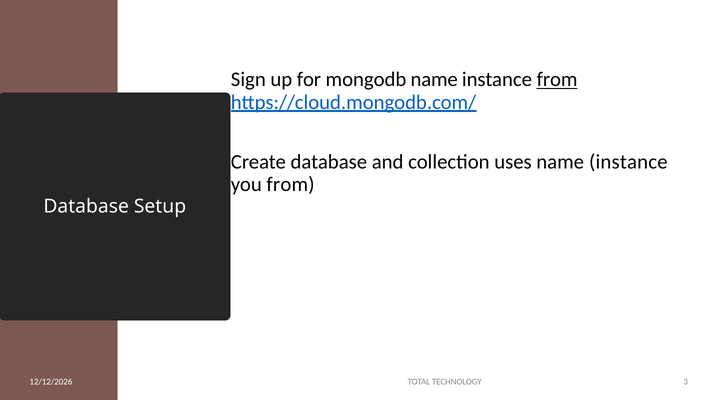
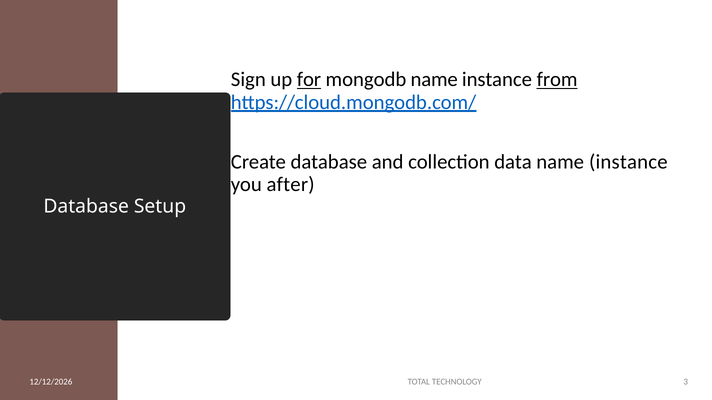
for underline: none -> present
uses: uses -> data
you from: from -> after
